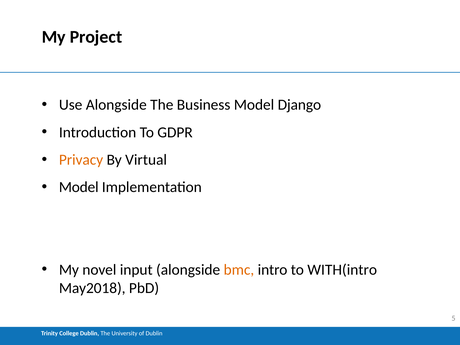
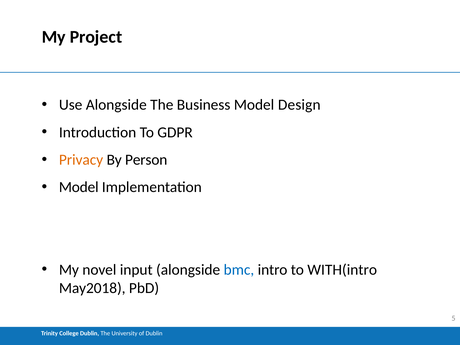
Django: Django -> Design
Virtual: Virtual -> Person
bmc colour: orange -> blue
